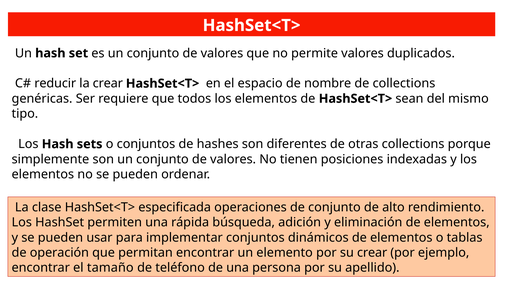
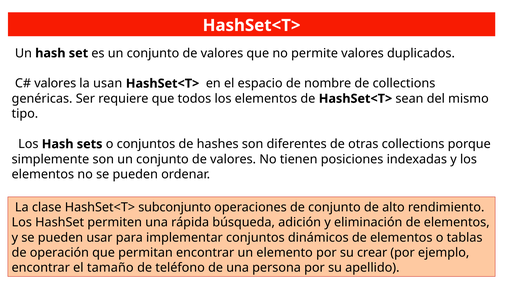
reducir at (55, 84): reducir -> valores
la crear: crear -> usan
especificada: especificada -> subconjunto
